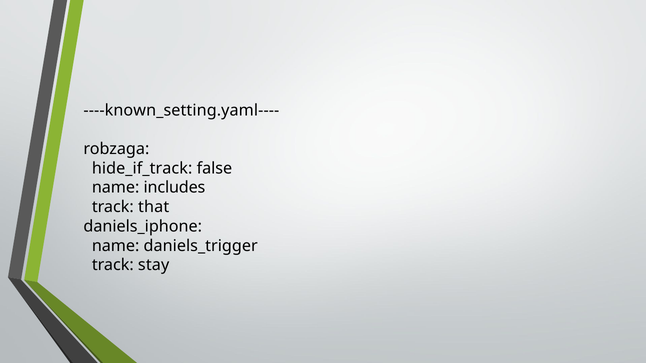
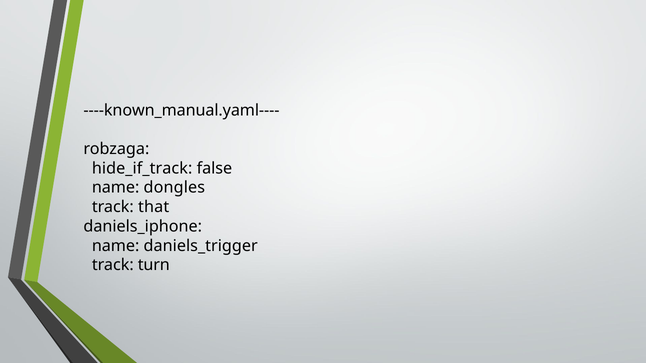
----known_setting.yaml----: ----known_setting.yaml---- -> ----known_manual.yaml----
includes: includes -> dongles
stay: stay -> turn
